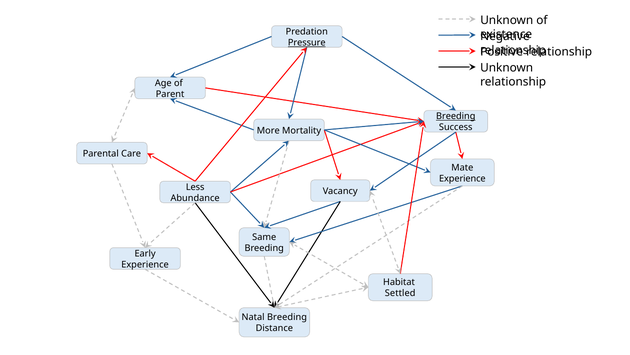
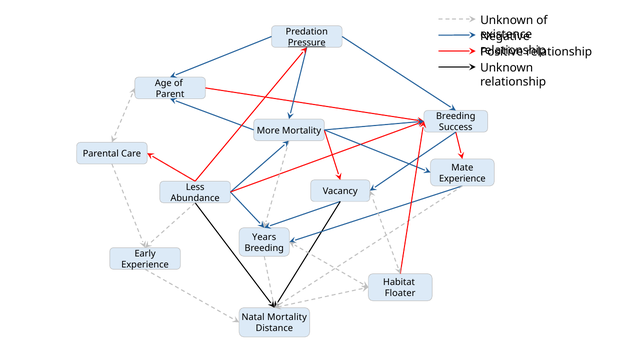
Breeding at (456, 116) underline: present -> none
Same: Same -> Years
Settled: Settled -> Floater
Natal Breeding: Breeding -> Mortality
